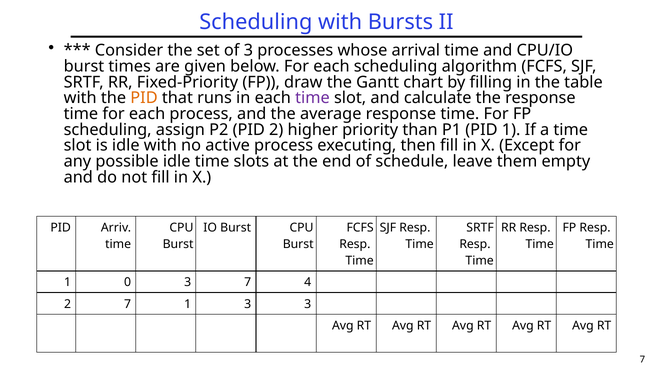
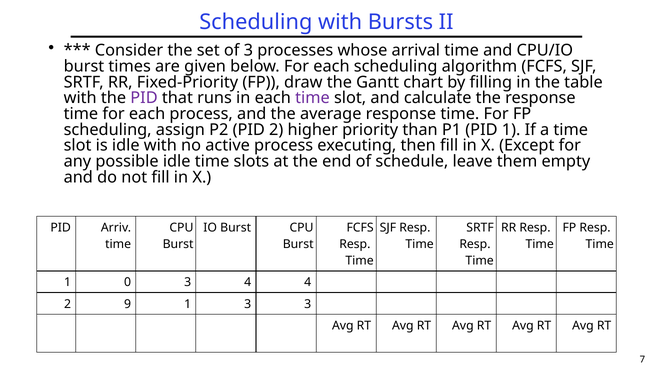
PID at (144, 98) colour: orange -> purple
3 7: 7 -> 4
2 7: 7 -> 9
